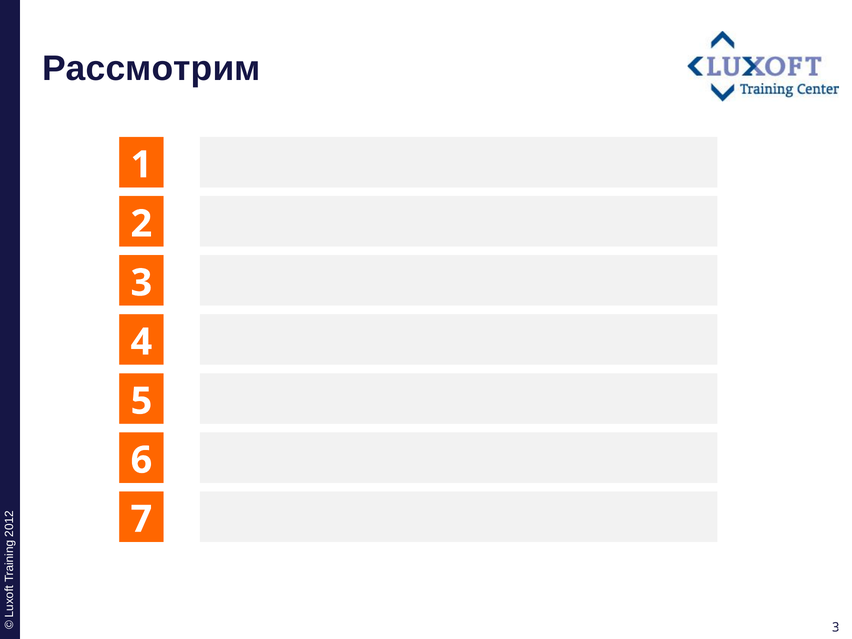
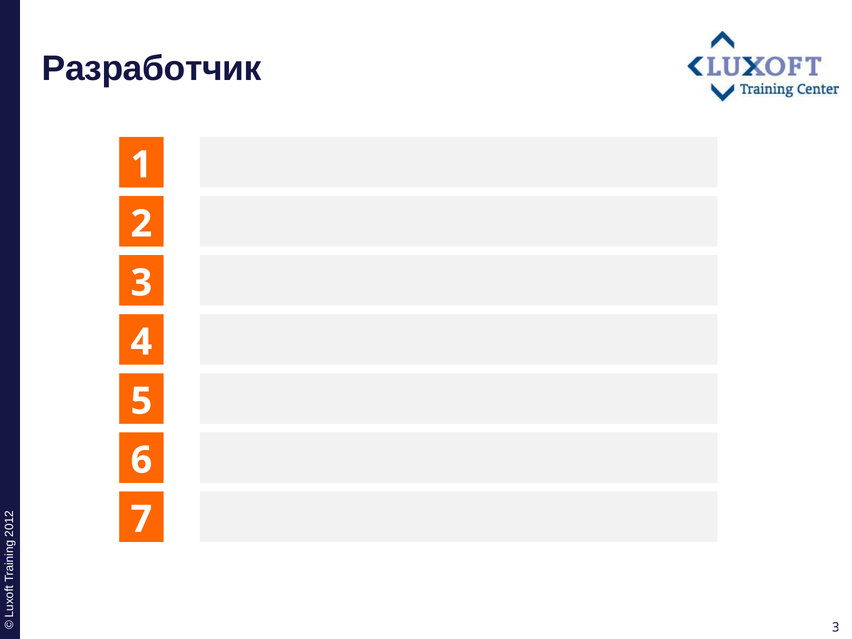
Рассмотрим: Рассмотрим -> Разработчик
